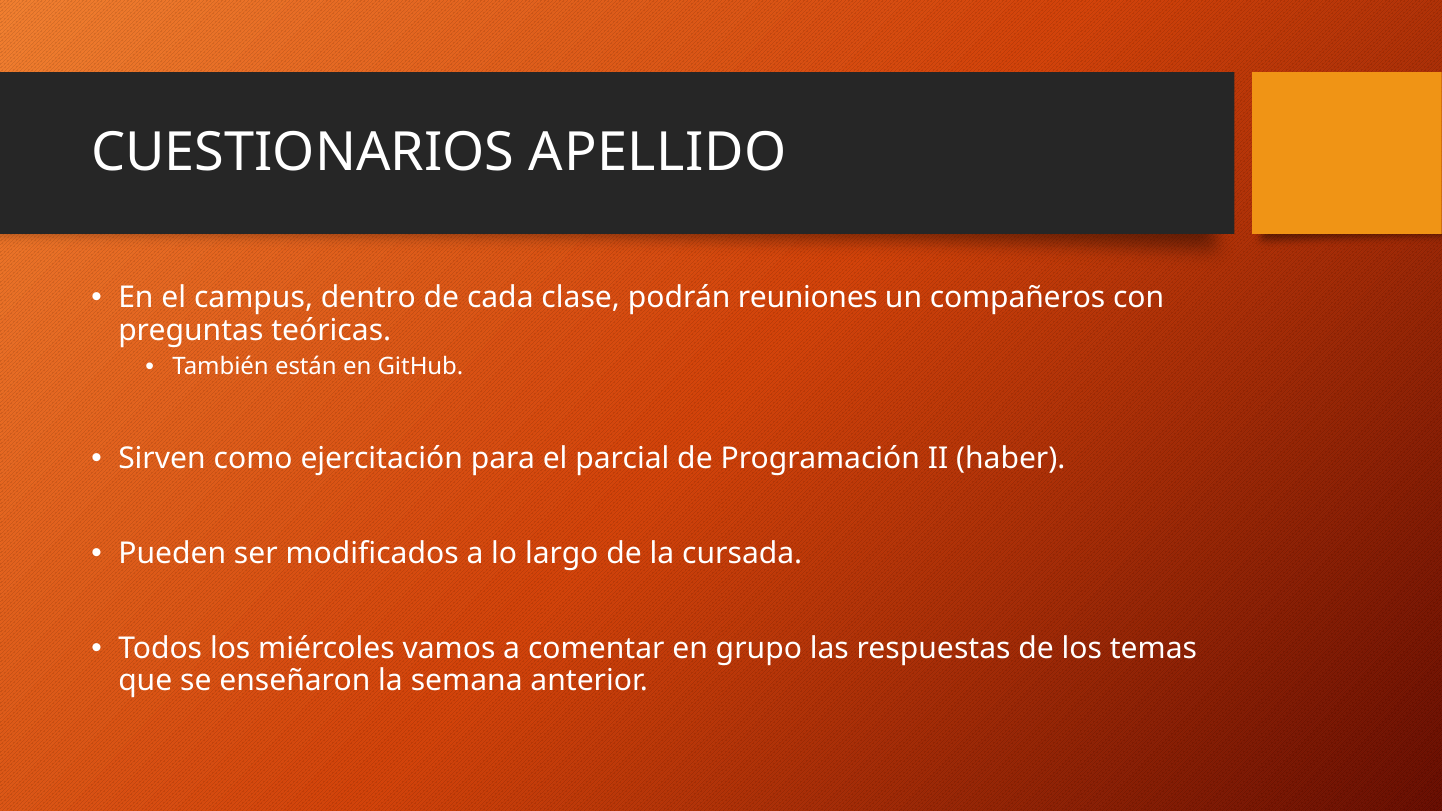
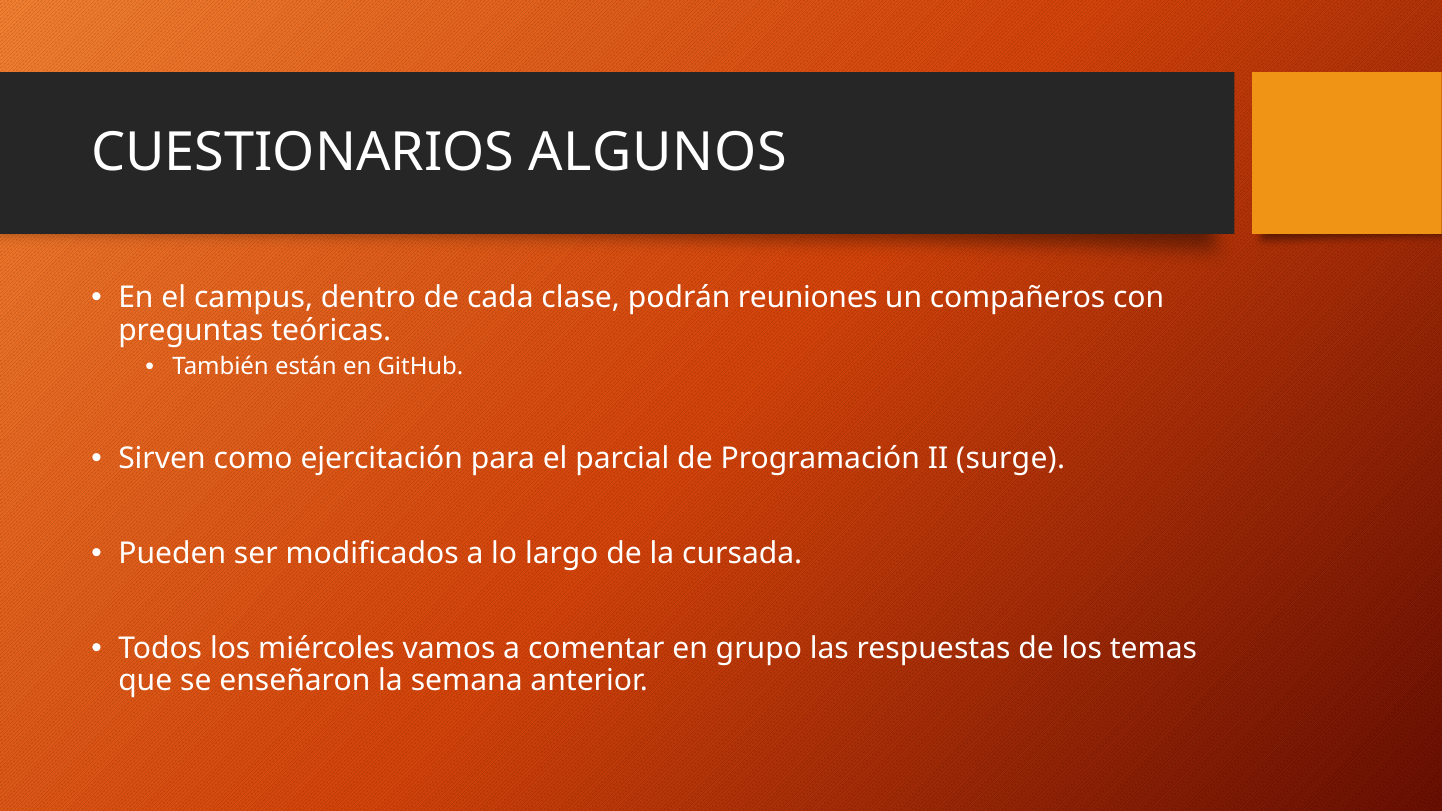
APELLIDO: APELLIDO -> ALGUNOS
haber: haber -> surge
